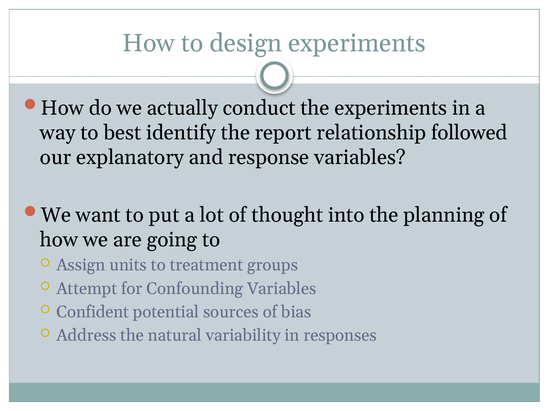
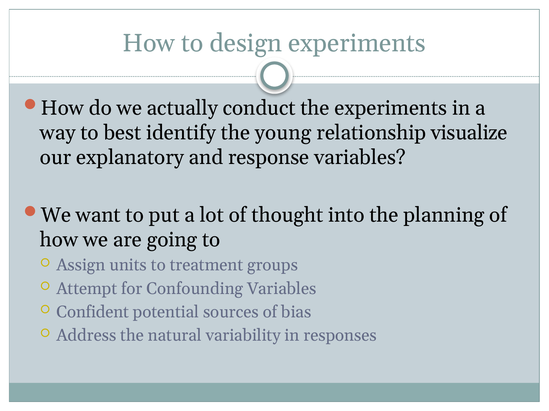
report: report -> young
followed: followed -> visualize
